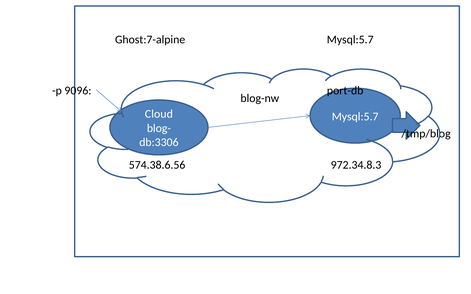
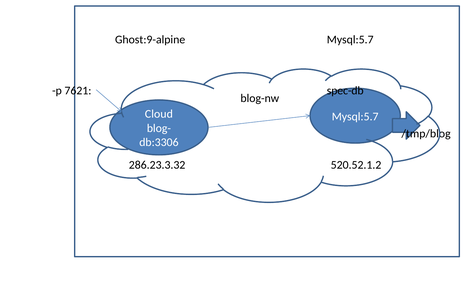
Ghost:7-alpine: Ghost:7-alpine -> Ghost:9-alpine
9096: 9096 -> 7621
port-db: port-db -> spec-db
574.38.6.56: 574.38.6.56 -> 286.23.3.32
972.34.8.3: 972.34.8.3 -> 520.52.1.2
